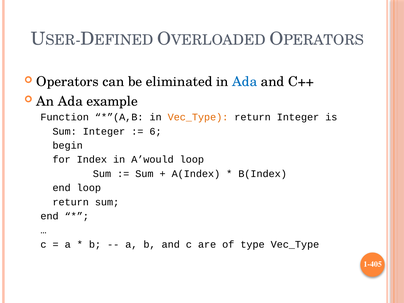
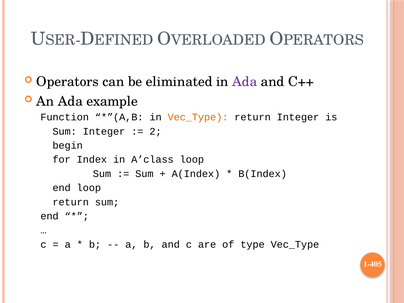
Ada at (245, 82) colour: blue -> purple
6: 6 -> 2
A’would: A’would -> A’class
